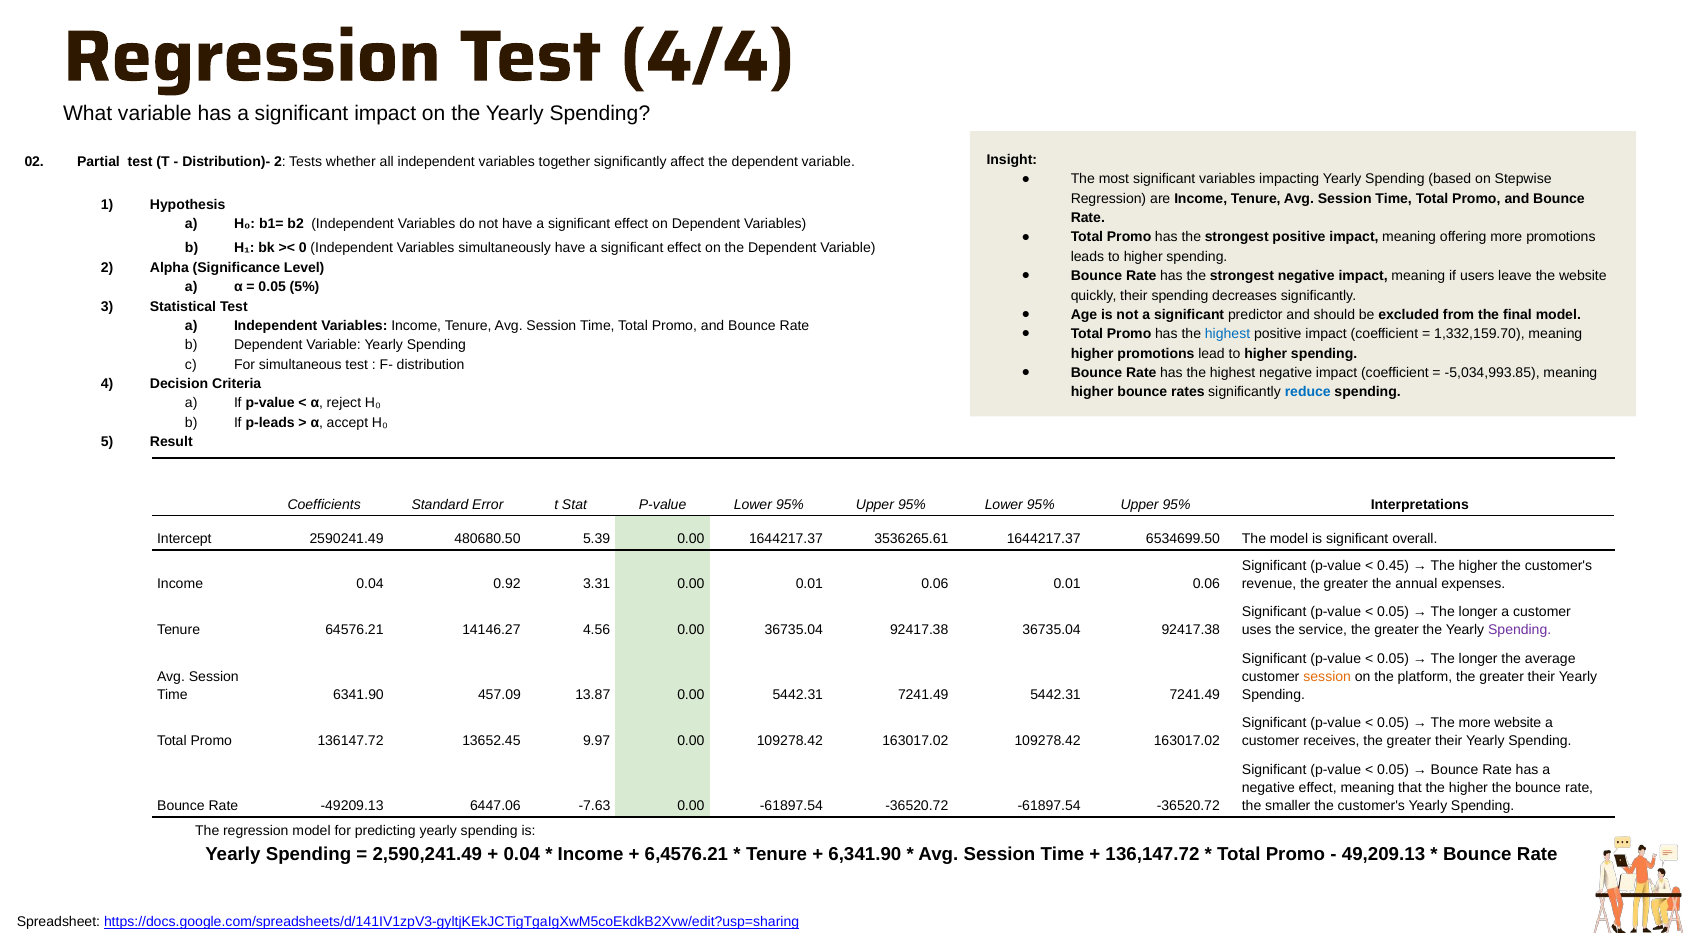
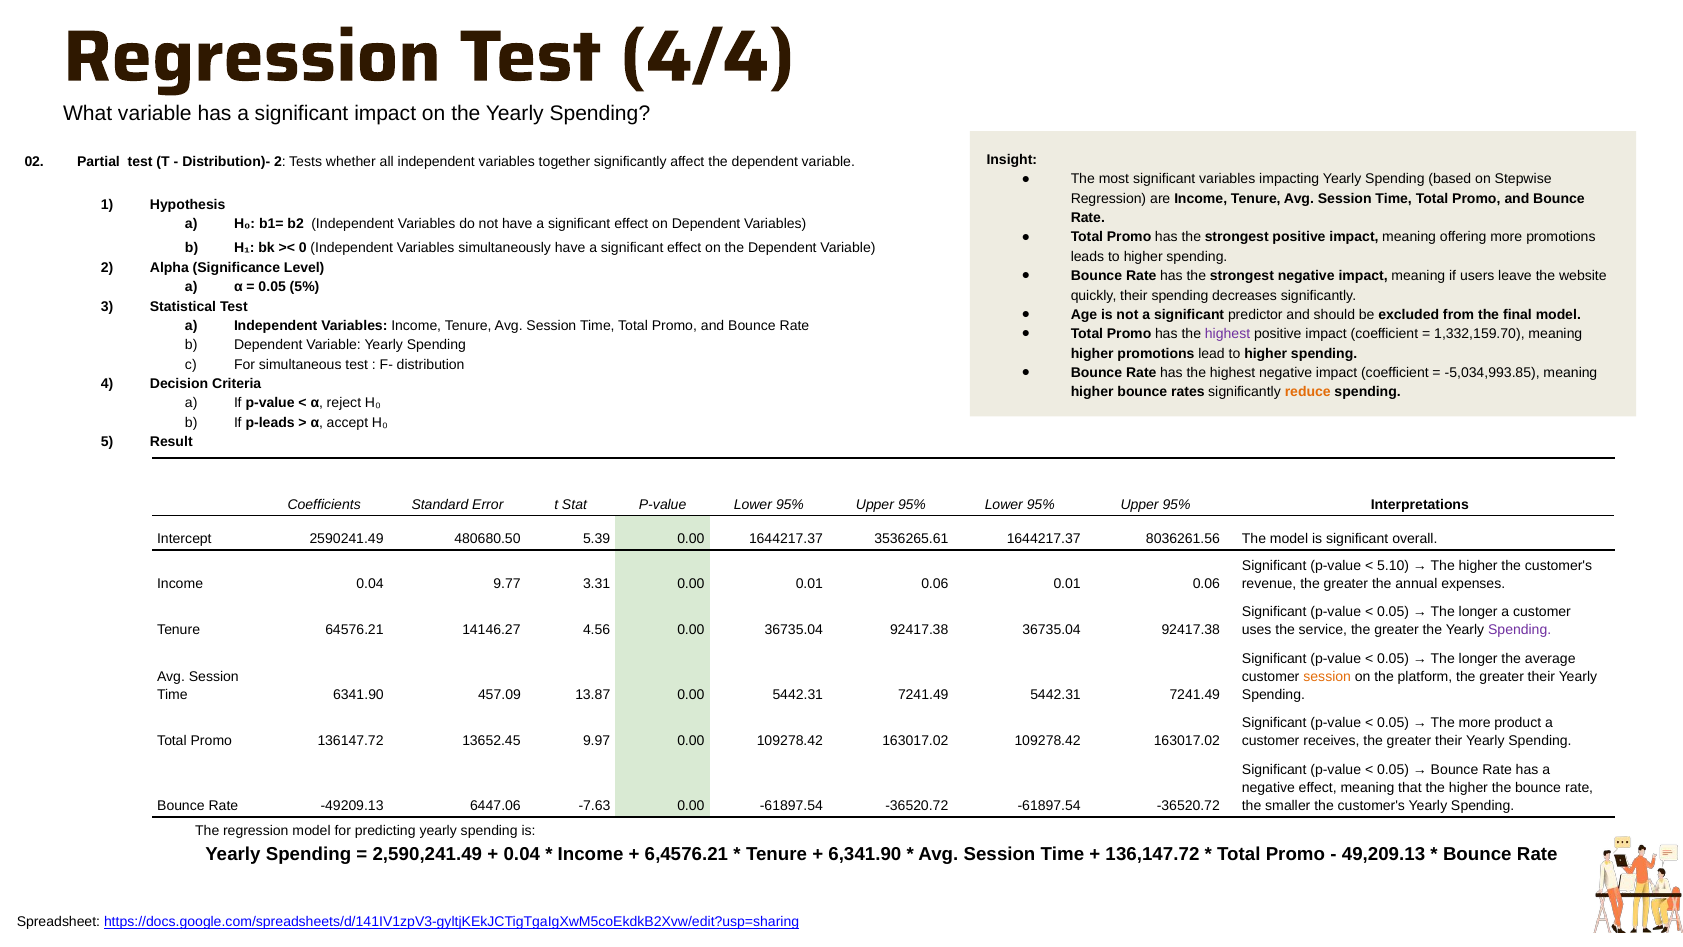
highest at (1227, 334) colour: blue -> purple
reduce colour: blue -> orange
6534699.50: 6534699.50 -> 8036261.56
0.45: 0.45 -> 5.10
0.92: 0.92 -> 9.77
more website: website -> product
